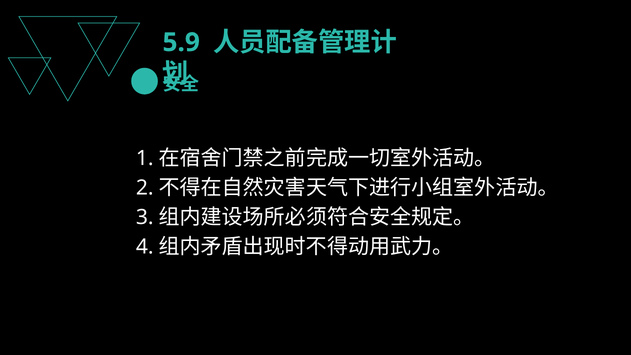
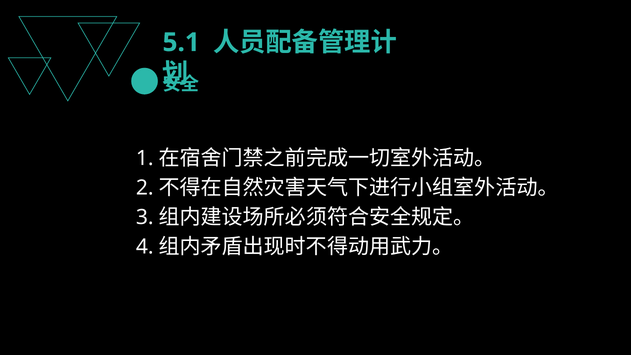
5.9: 5.9 -> 5.1
